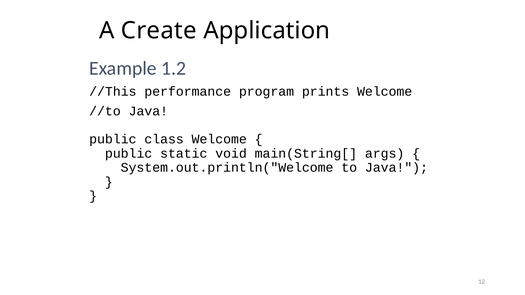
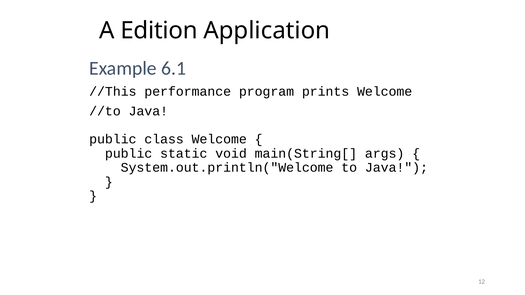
Create: Create -> Edition
1.2: 1.2 -> 6.1
